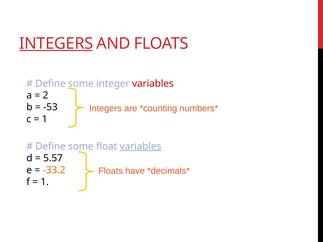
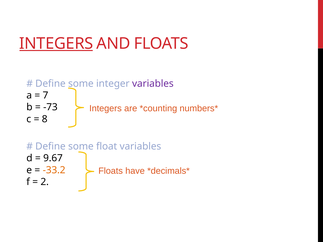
variables at (153, 84) colour: red -> purple
2: 2 -> 7
-53: -53 -> -73
1 at (45, 119): 1 -> 8
variables at (140, 147) underline: present -> none
5.57: 5.57 -> 9.67
1 at (45, 182): 1 -> 2
